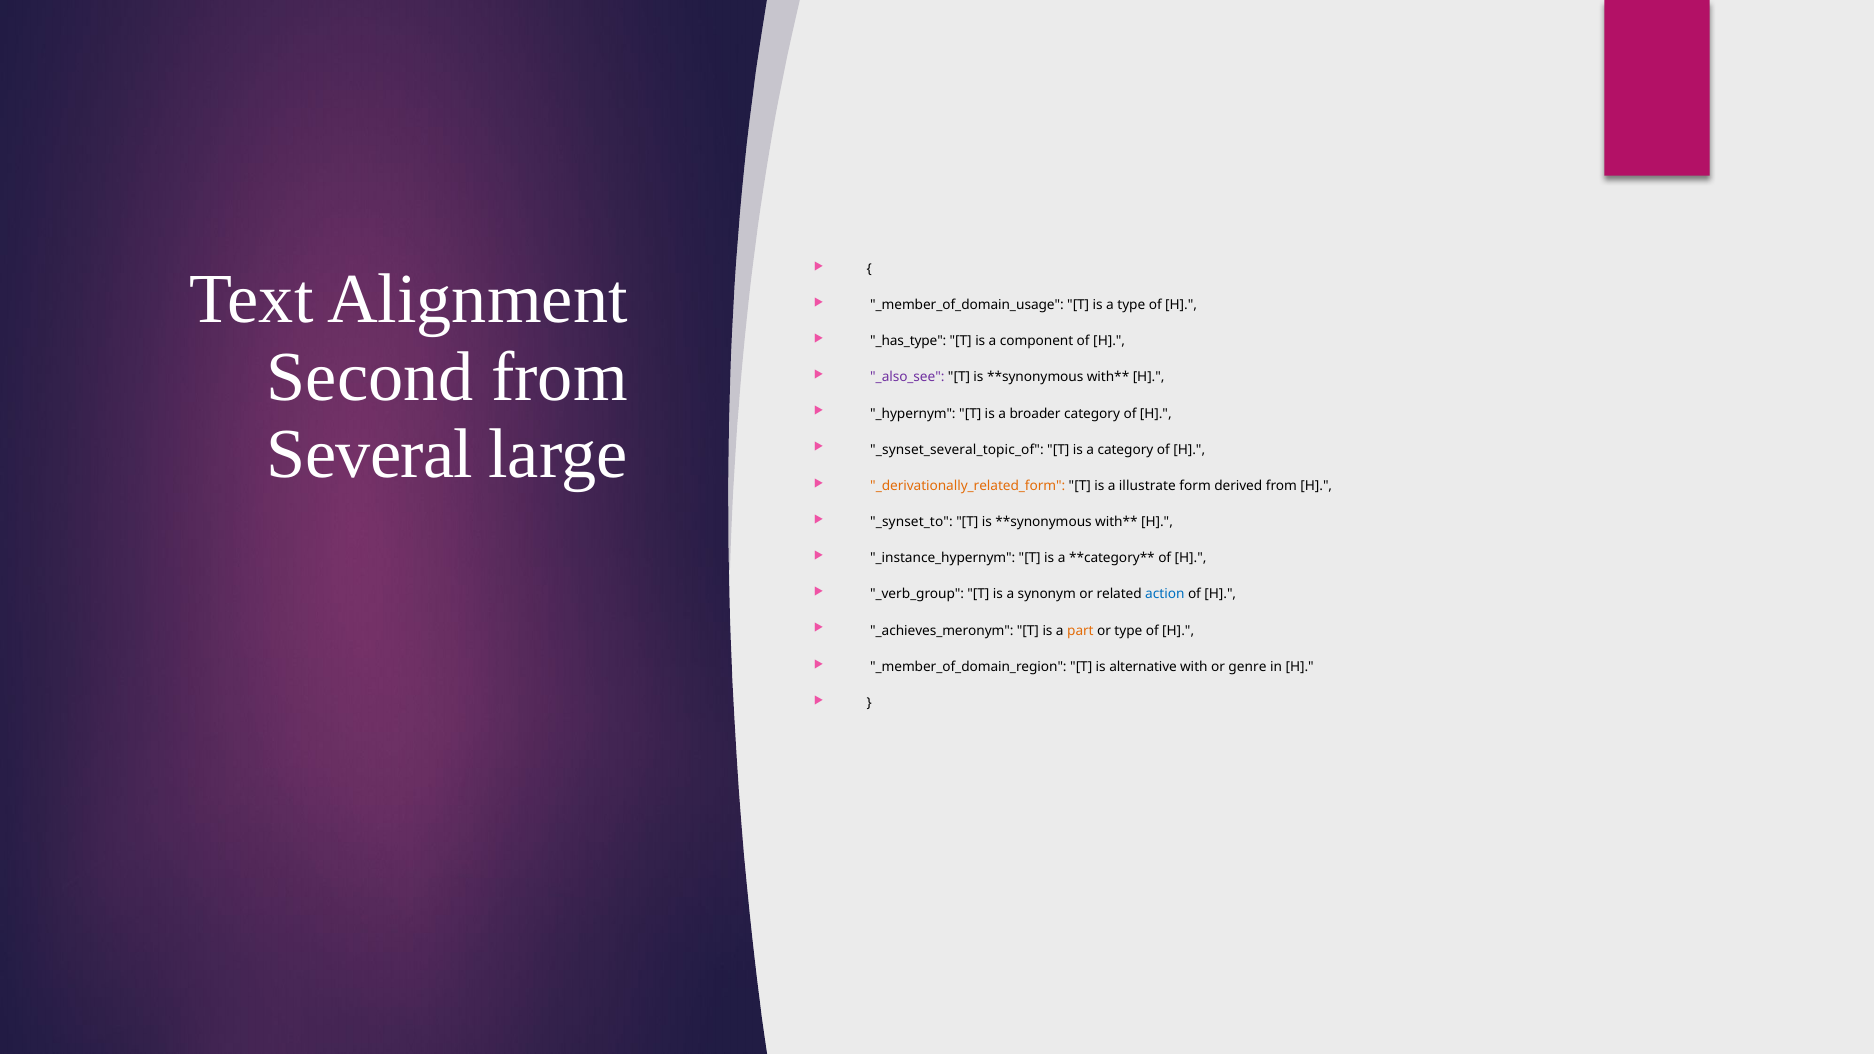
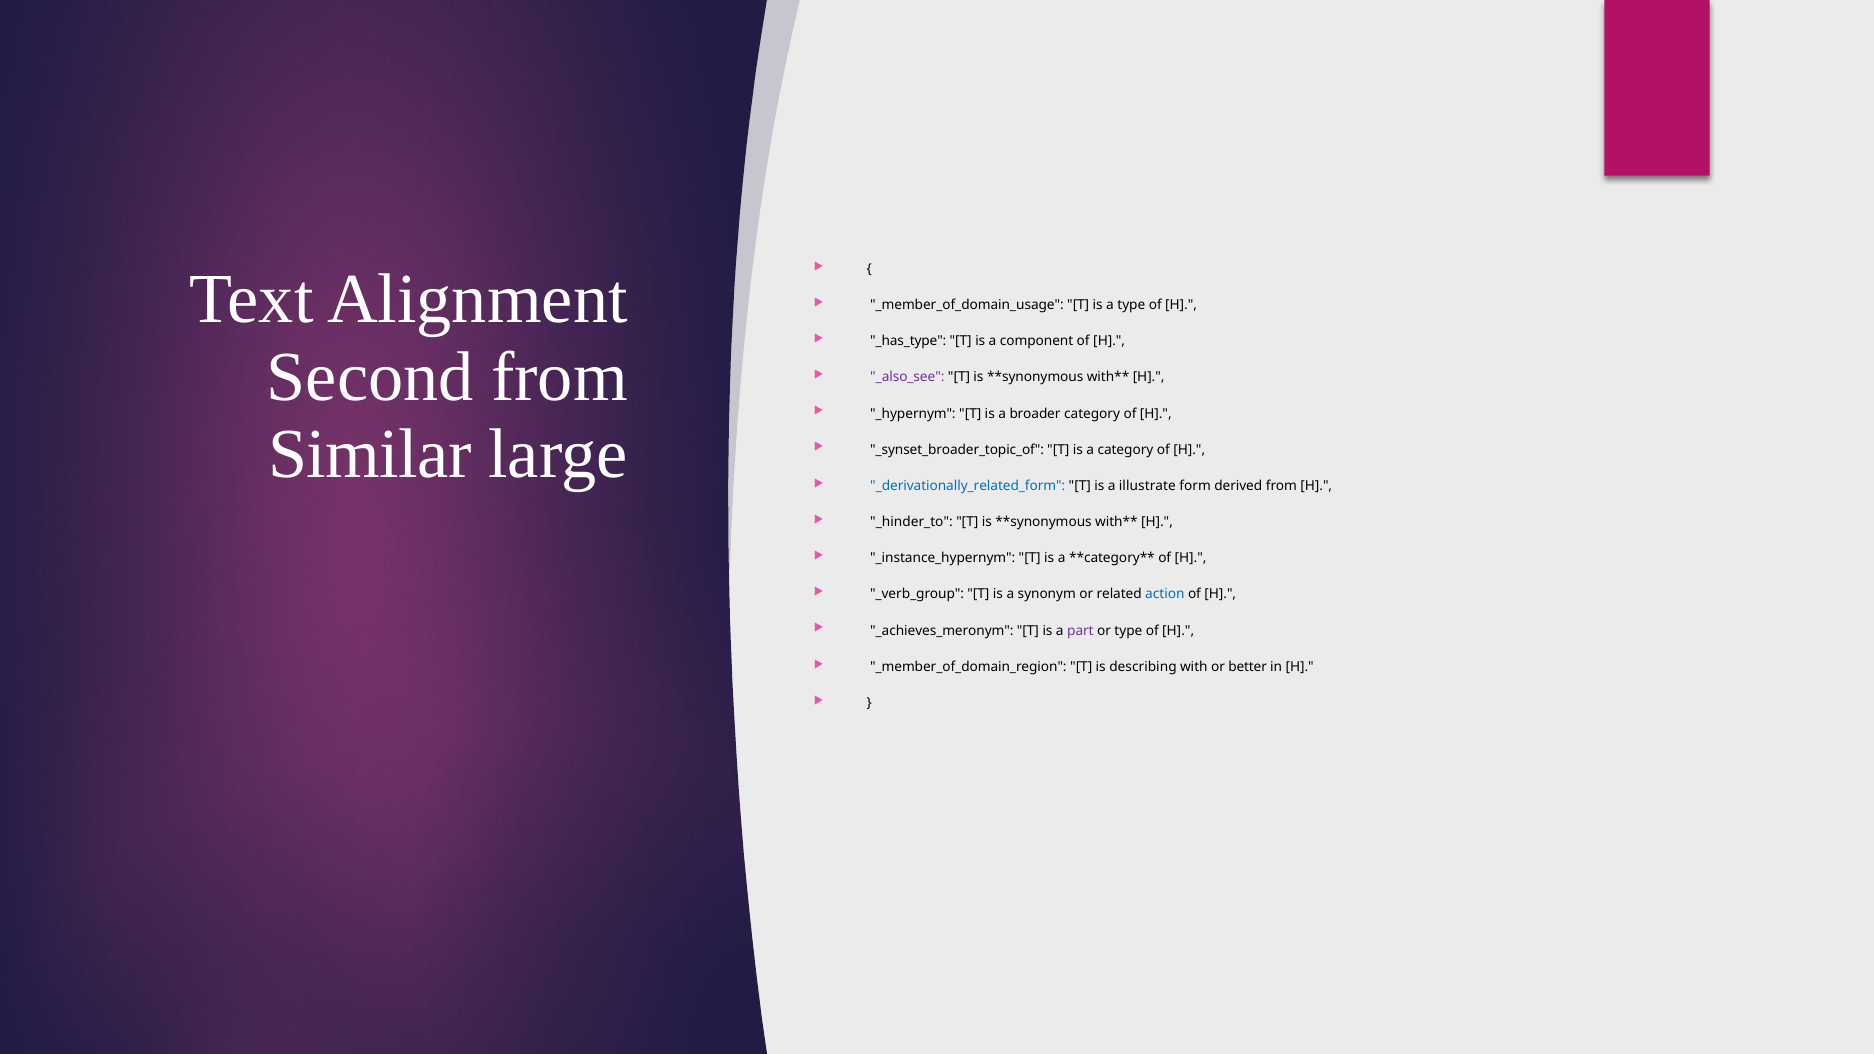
Several: Several -> Similar
_synset_several_topic_of: _synset_several_topic_of -> _synset_broader_topic_of
_derivationally_related_form colour: orange -> blue
_synset_to: _synset_to -> _hinder_to
part colour: orange -> purple
alternative: alternative -> describing
genre: genre -> better
